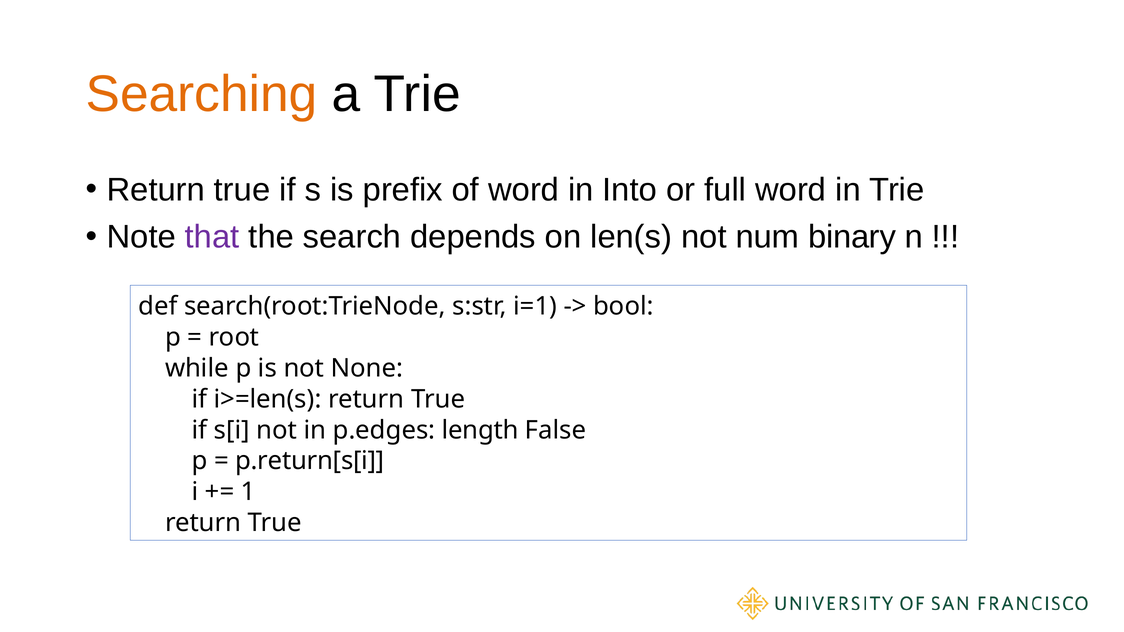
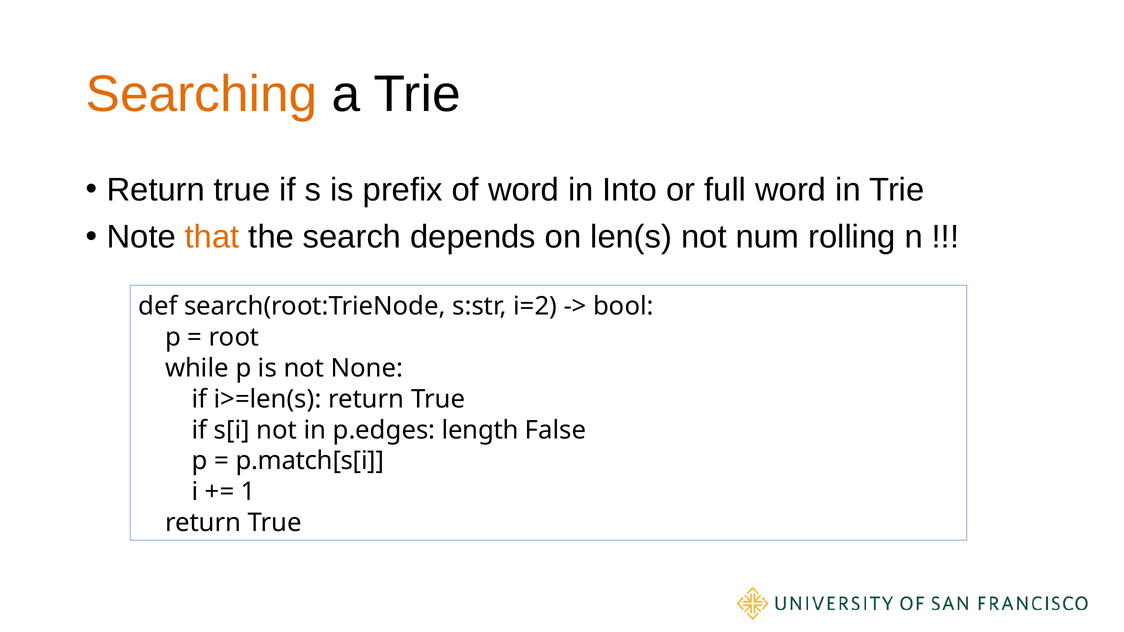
that colour: purple -> orange
binary: binary -> rolling
i=1: i=1 -> i=2
p.return[s[i: p.return[s[i -> p.match[s[i
